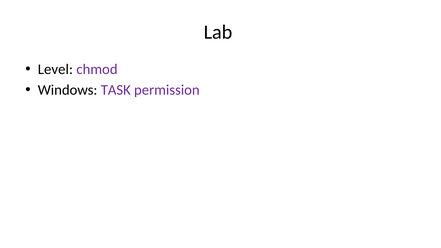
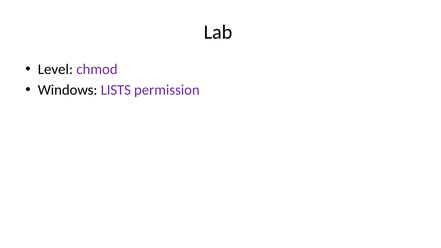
TASK: TASK -> LISTS
